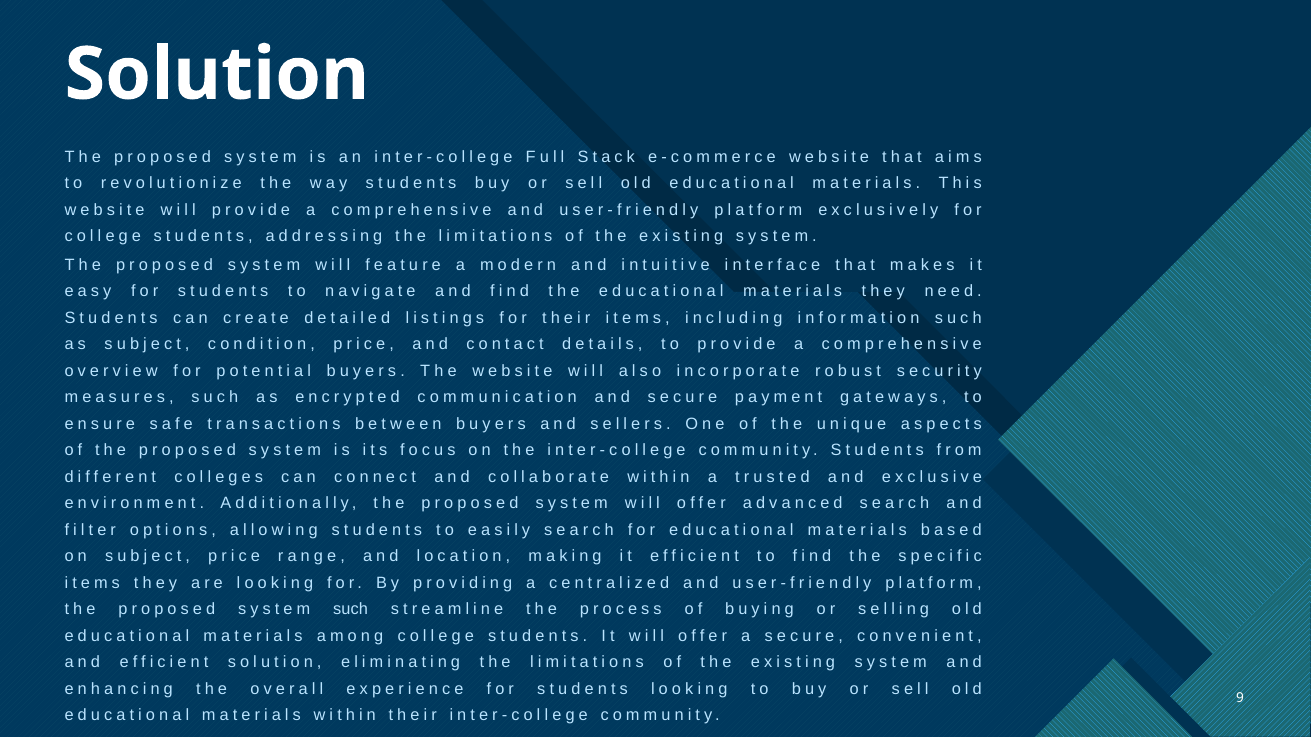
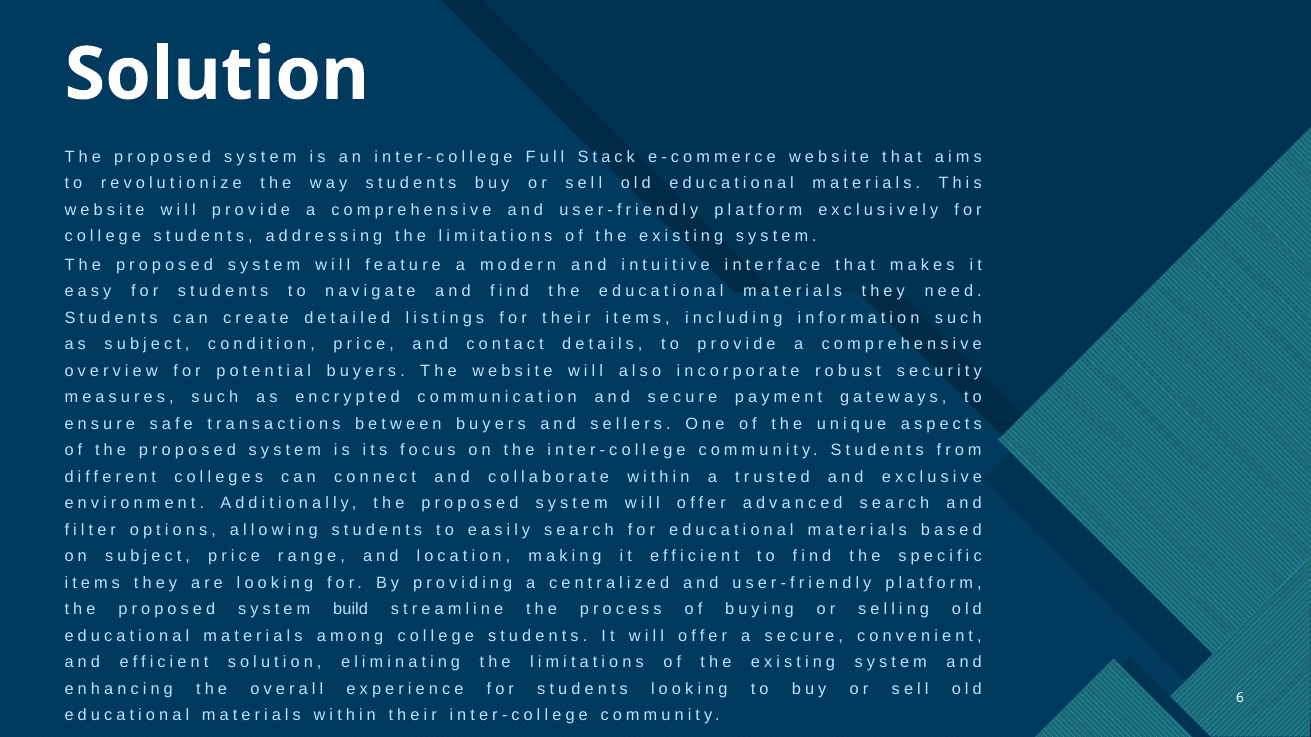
such at (351, 609): such -> build
9: 9 -> 6
